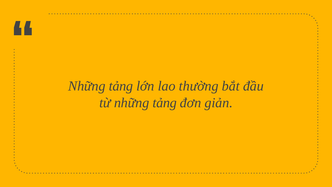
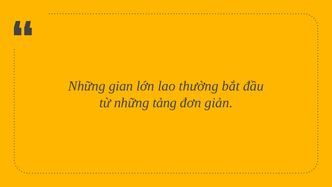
tảng at (121, 86): tảng -> gian
